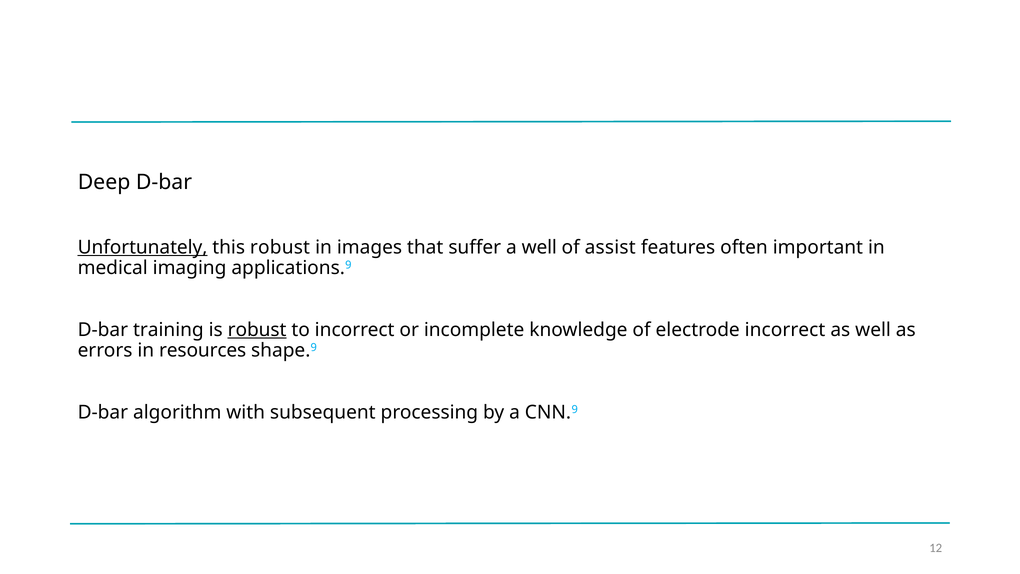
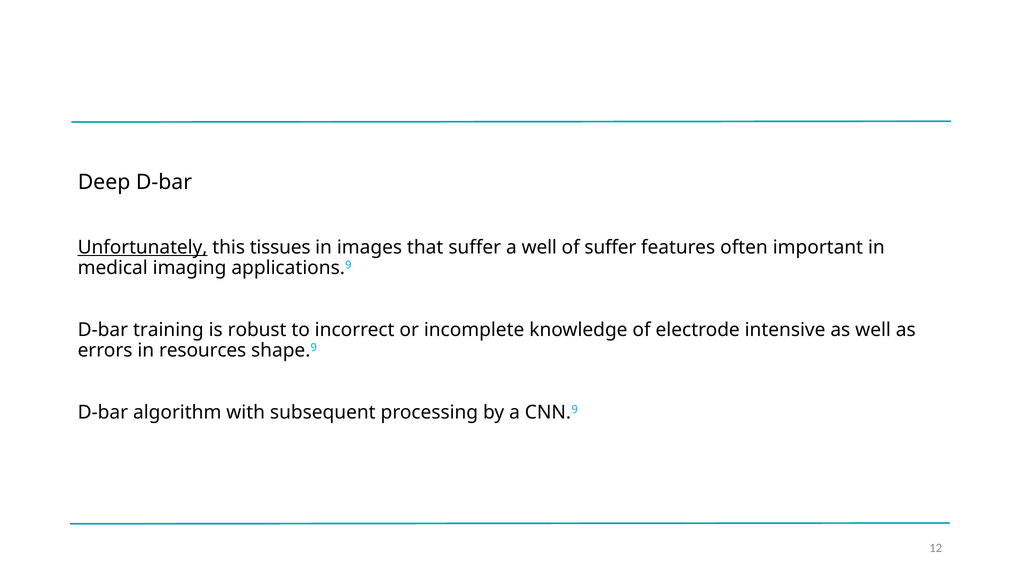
this robust: robust -> tissues
of assist: assist -> suffer
robust at (257, 330) underline: present -> none
electrode incorrect: incorrect -> intensive
